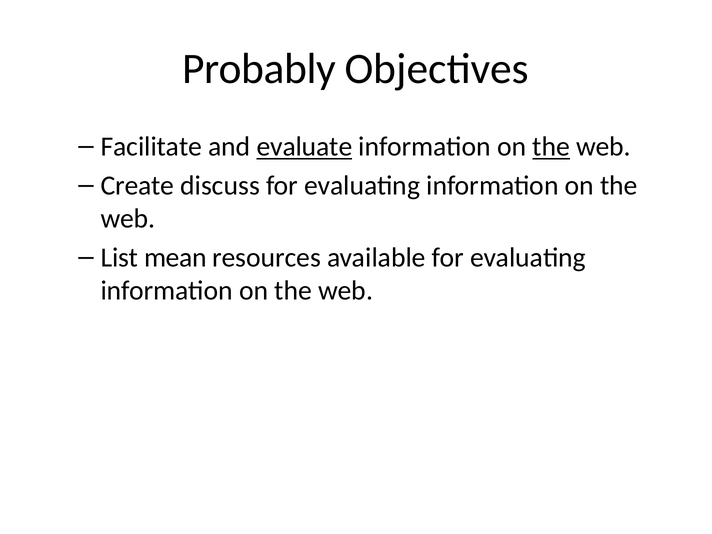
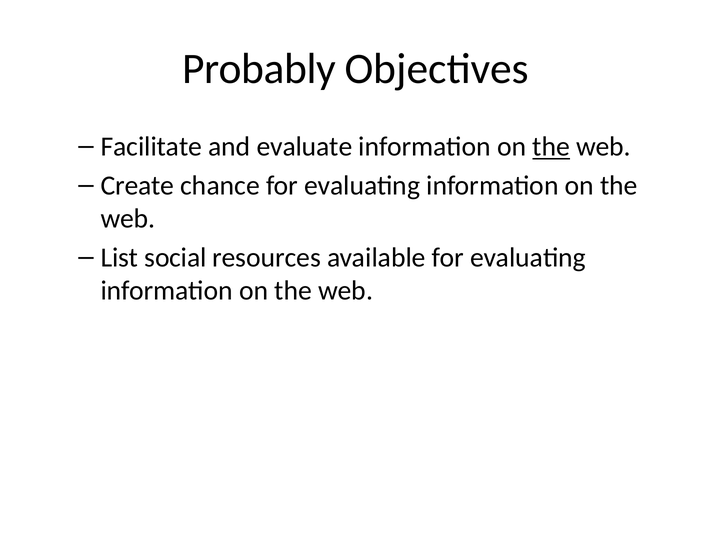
evaluate underline: present -> none
discuss: discuss -> chance
mean: mean -> social
